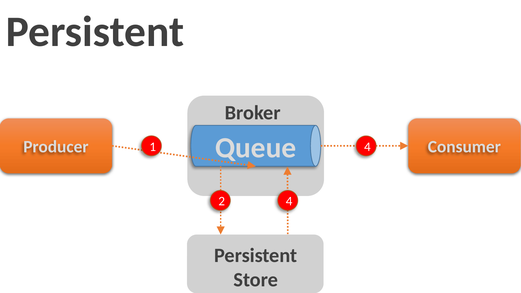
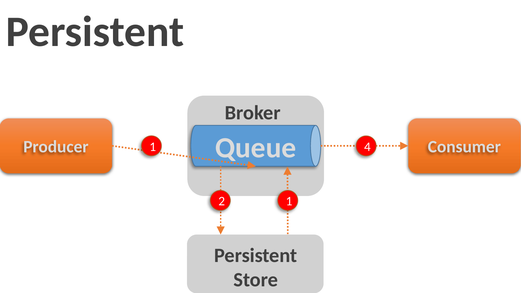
2 4: 4 -> 1
